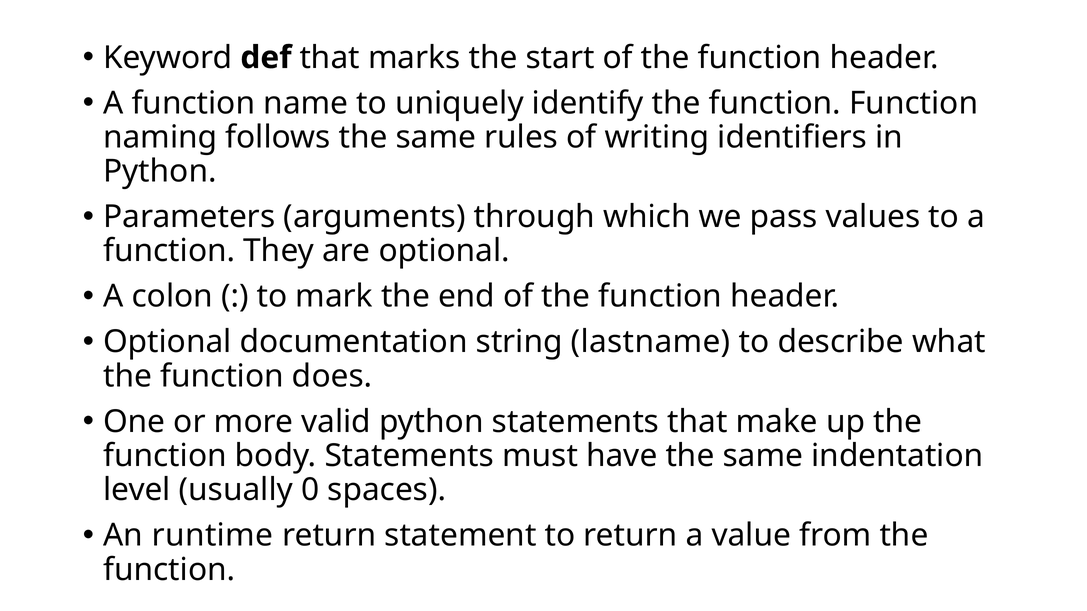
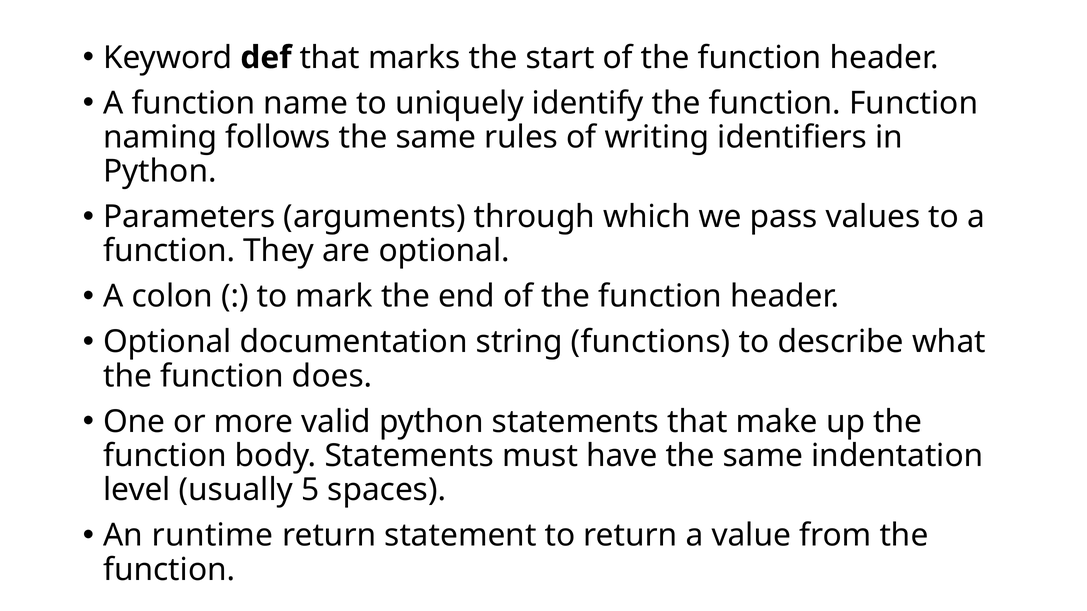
lastname: lastname -> functions
0: 0 -> 5
